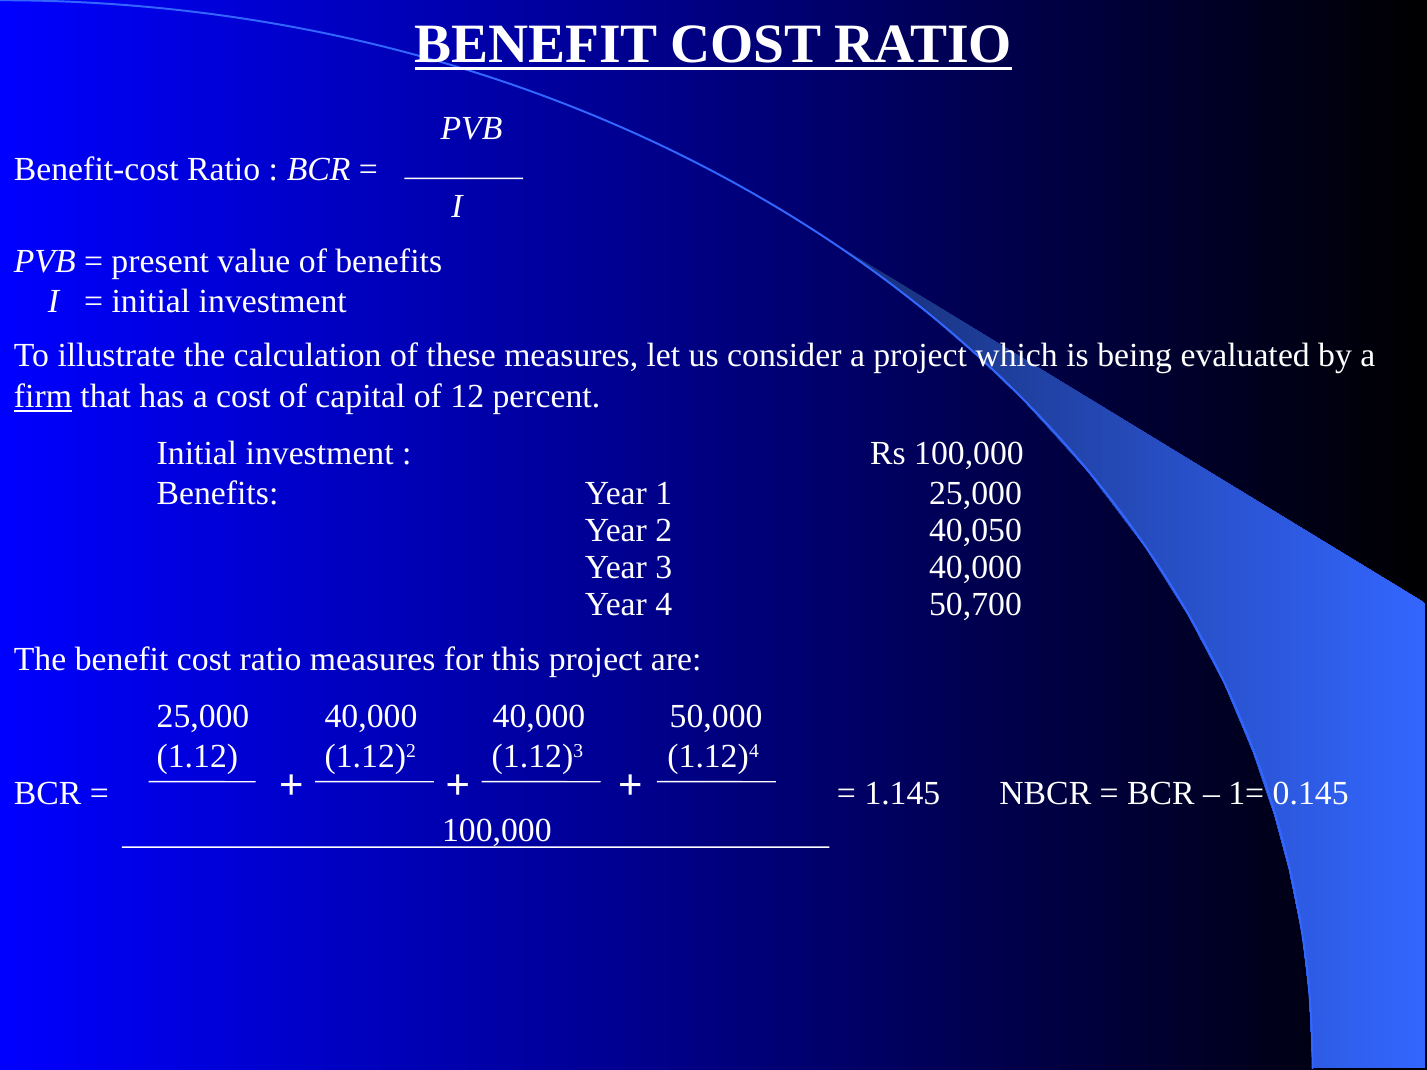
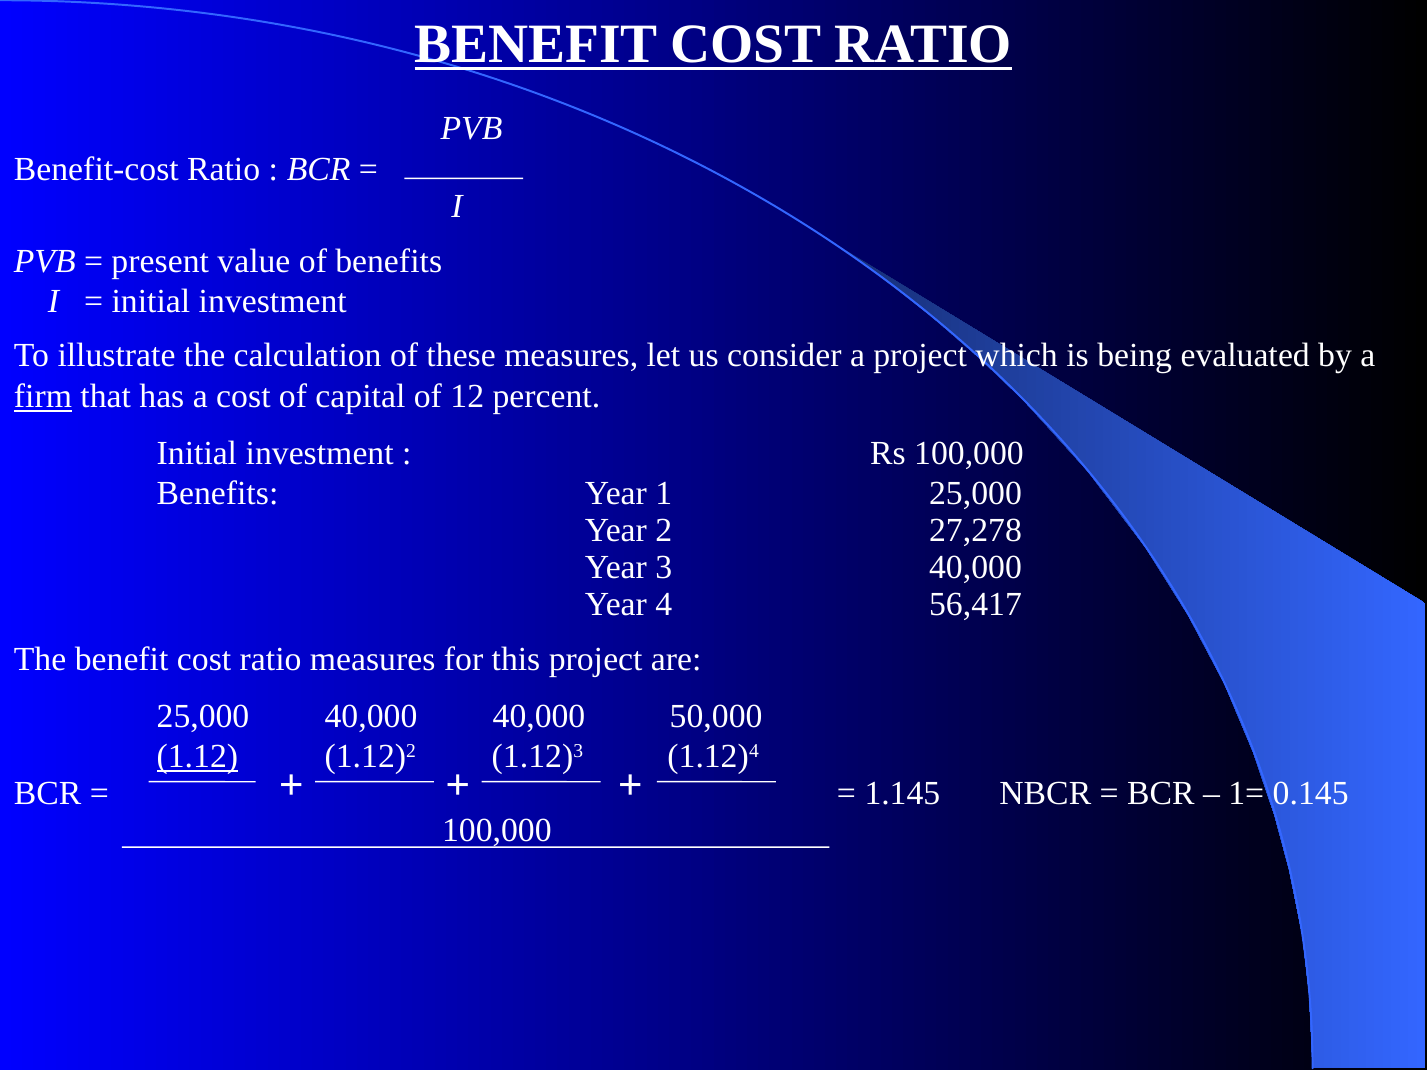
40,050: 40,050 -> 27,278
50,700: 50,700 -> 56,417
1.12 underline: none -> present
